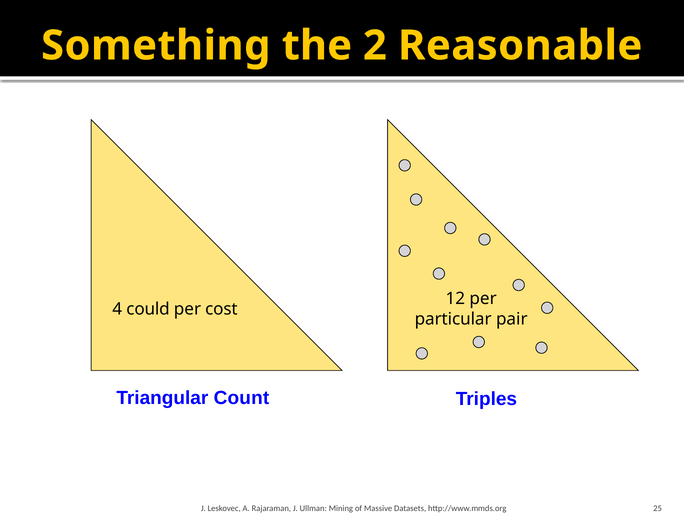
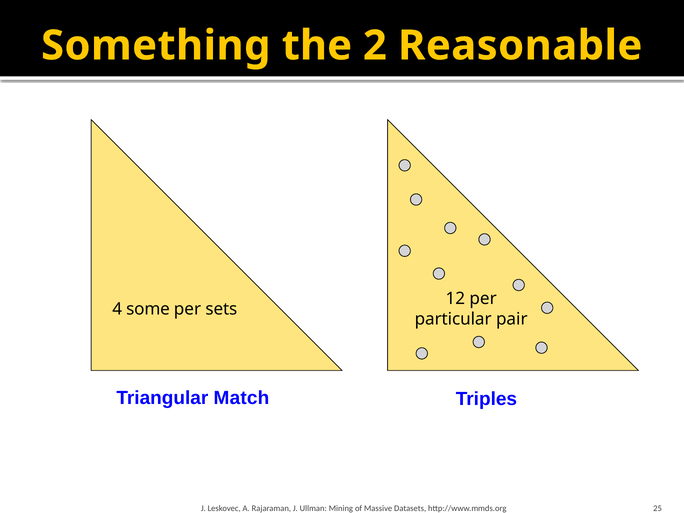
could: could -> some
cost: cost -> sets
Count: Count -> Match
